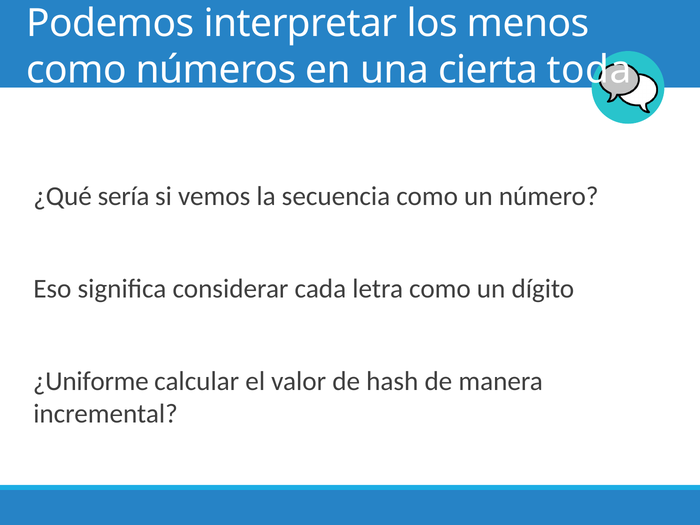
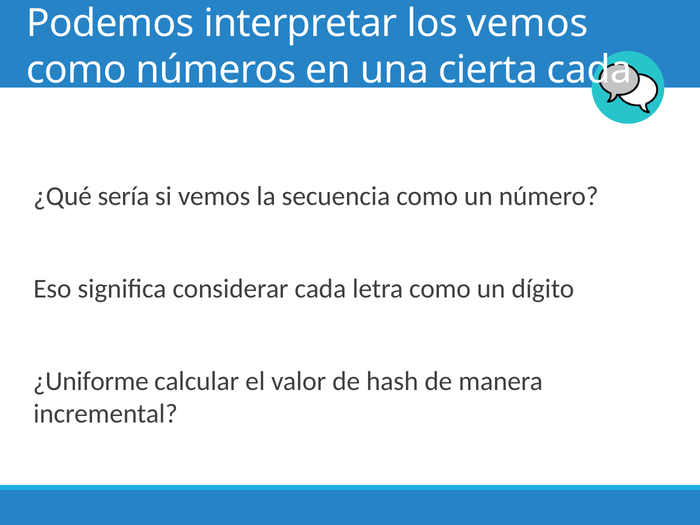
los menos: menos -> vemos
cierta toda: toda -> cada
